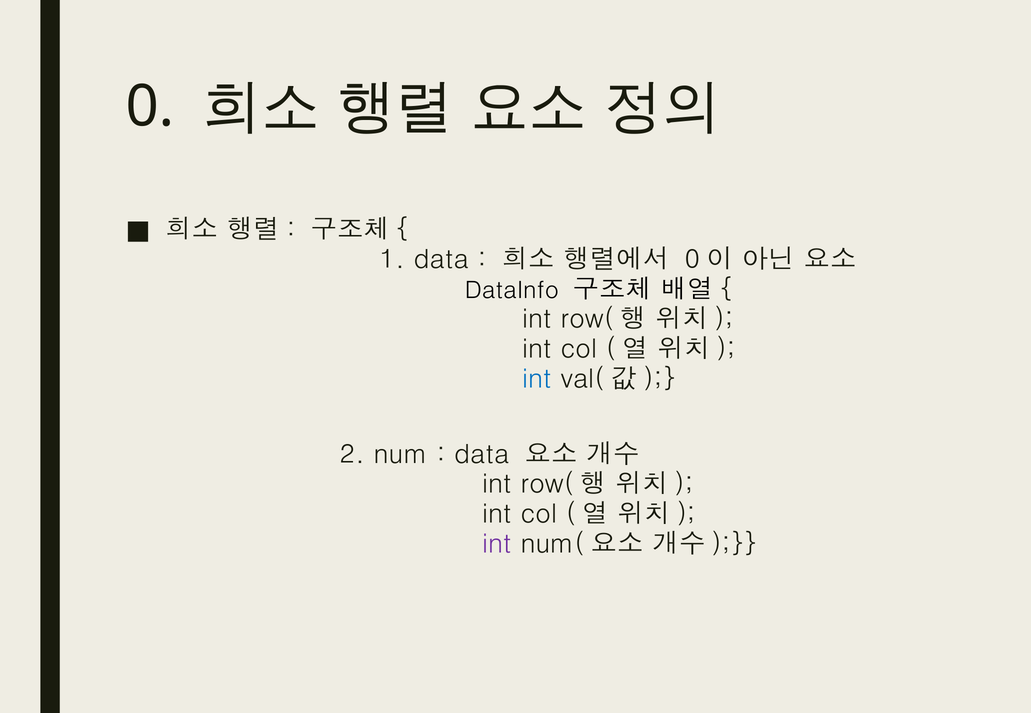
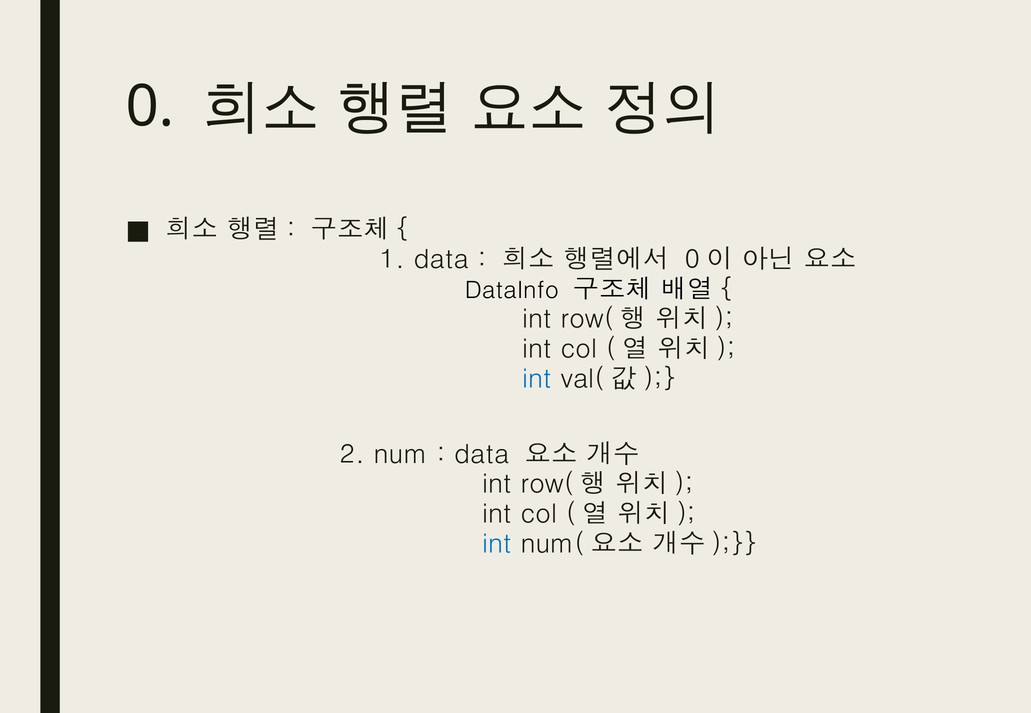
int at (497, 545) colour: purple -> blue
